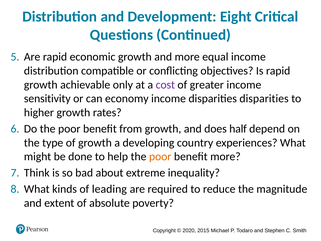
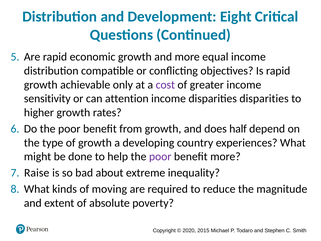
economy: economy -> attention
poor at (160, 156) colour: orange -> purple
Think: Think -> Raise
leading: leading -> moving
